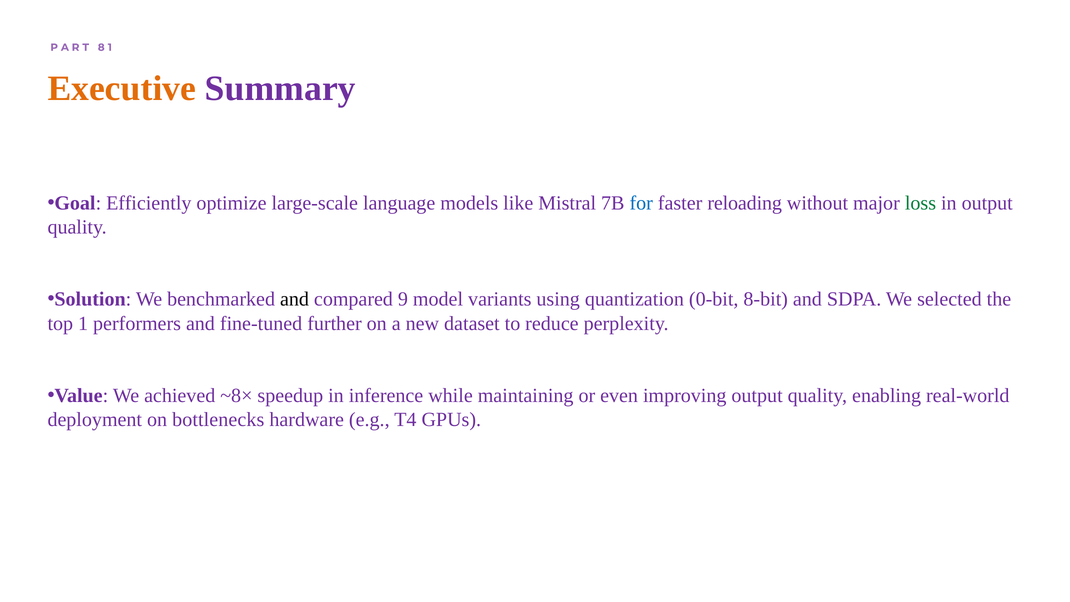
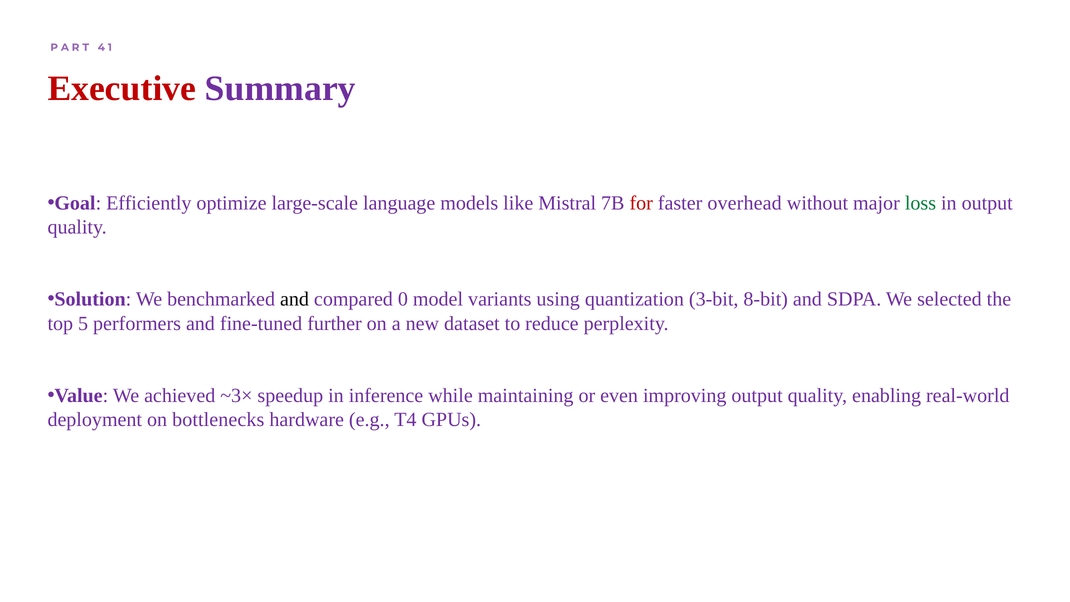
8: 8 -> 4
Executive colour: orange -> red
for colour: blue -> red
reloading: reloading -> overhead
9: 9 -> 0
0-bit: 0-bit -> 3-bit
top 1: 1 -> 5
~8×: ~8× -> ~3×
